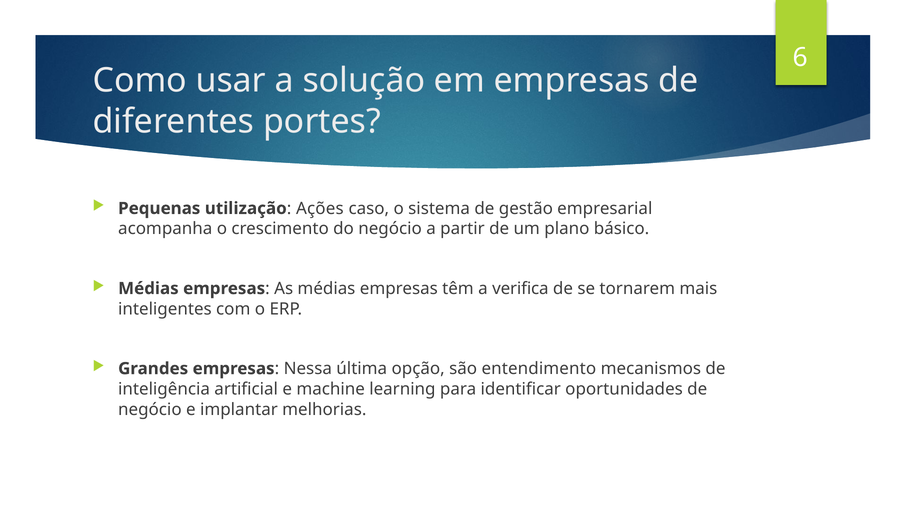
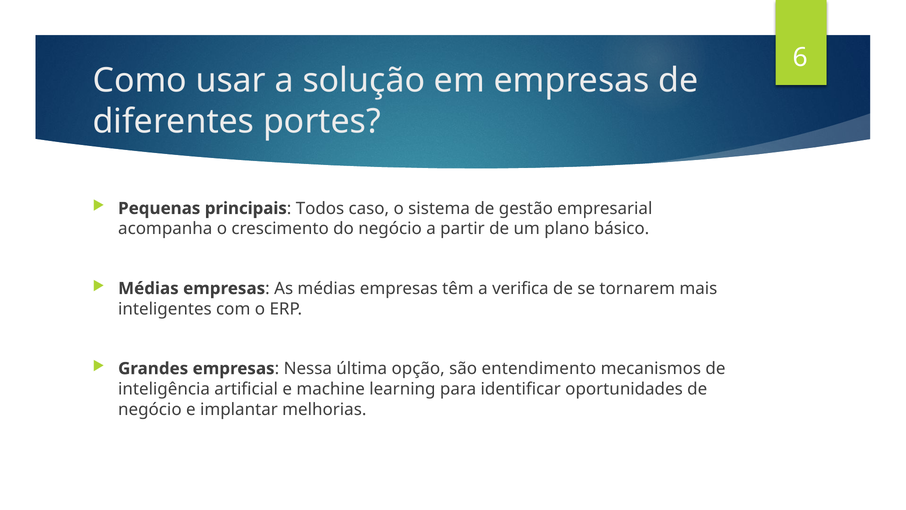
utilização: utilização -> principais
Ações: Ações -> Todos
